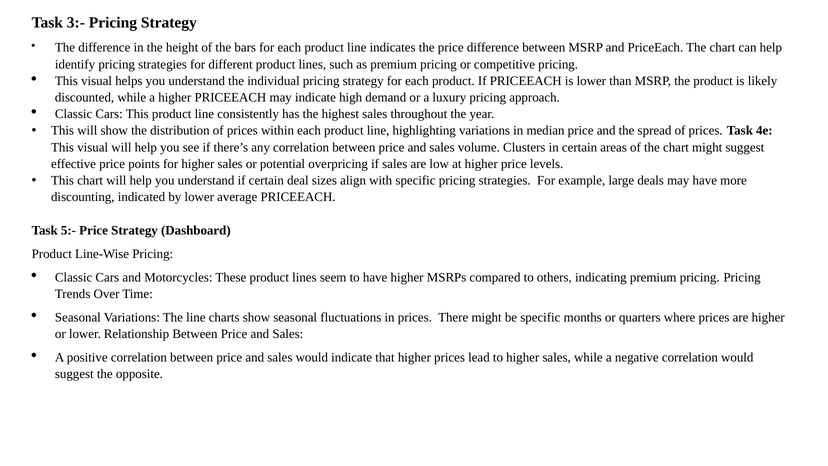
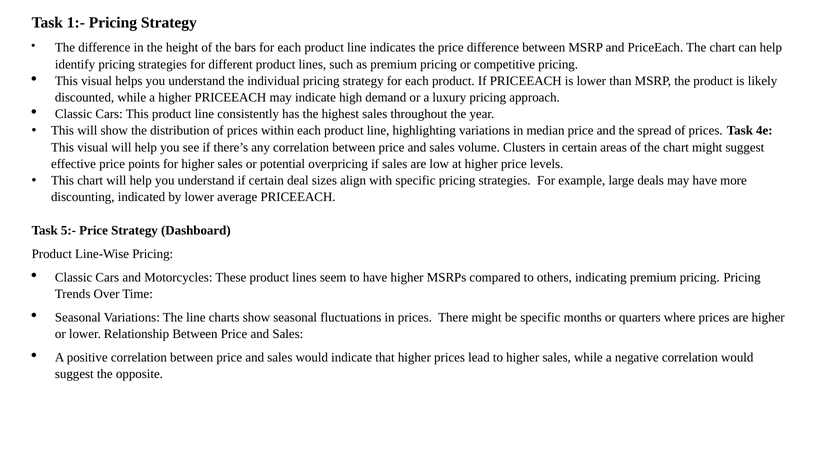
3:-: 3:- -> 1:-
